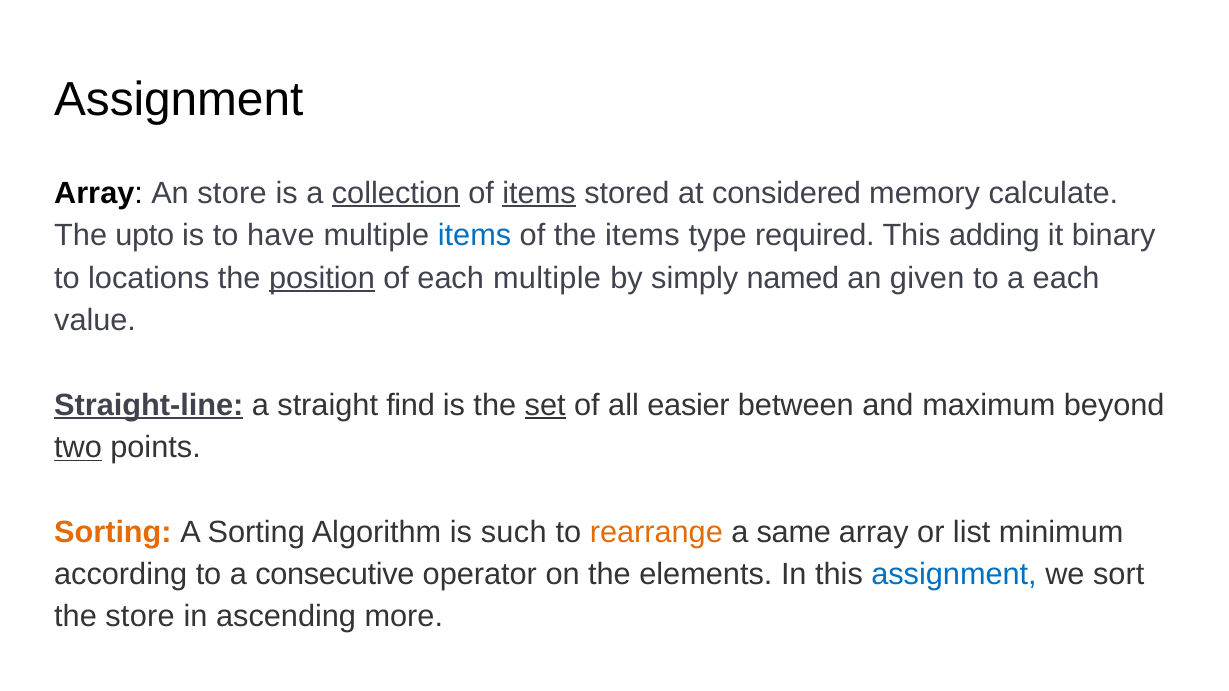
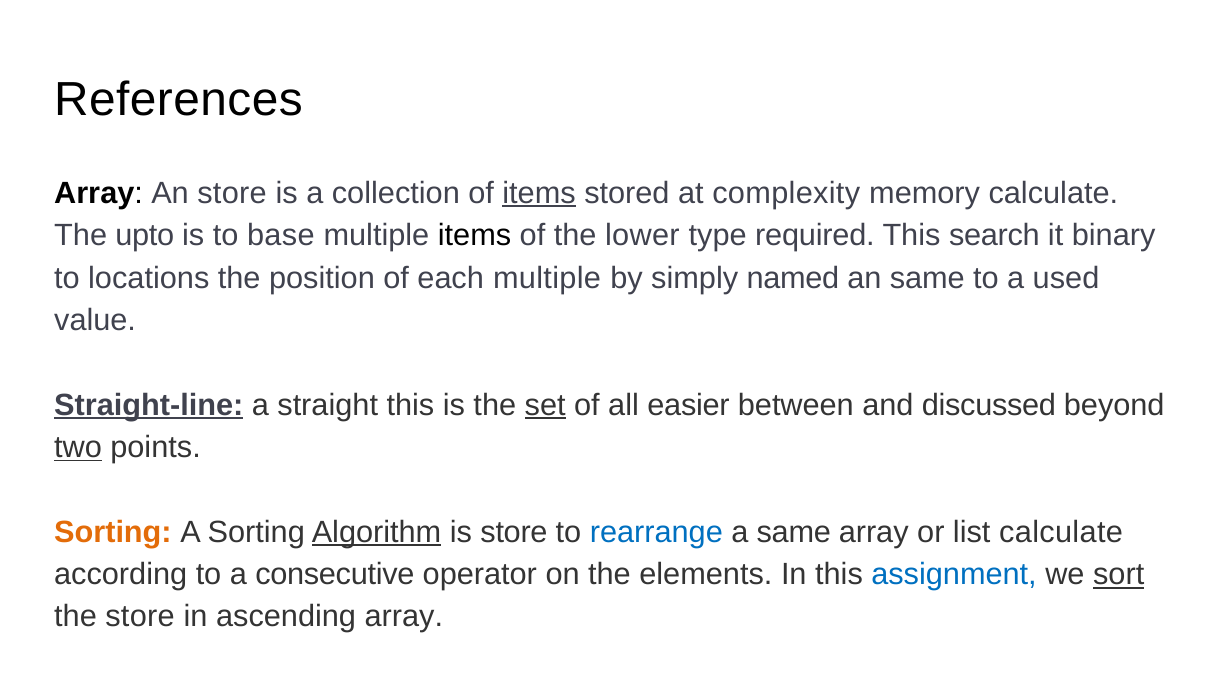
Assignment at (179, 100): Assignment -> References
collection underline: present -> none
considered: considered -> complexity
have: have -> base
items at (475, 236) colour: blue -> black
the items: items -> lower
adding: adding -> search
position underline: present -> none
an given: given -> same
a each: each -> used
straight find: find -> this
maximum: maximum -> discussed
Algorithm underline: none -> present
is such: such -> store
rearrange colour: orange -> blue
list minimum: minimum -> calculate
sort underline: none -> present
ascending more: more -> array
